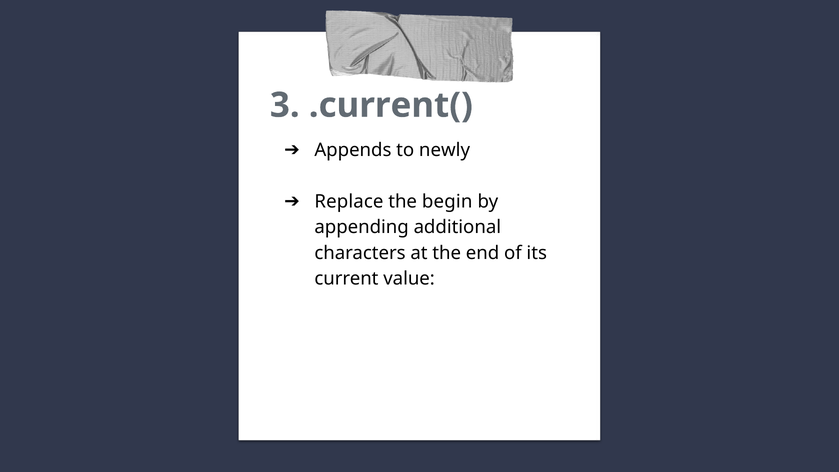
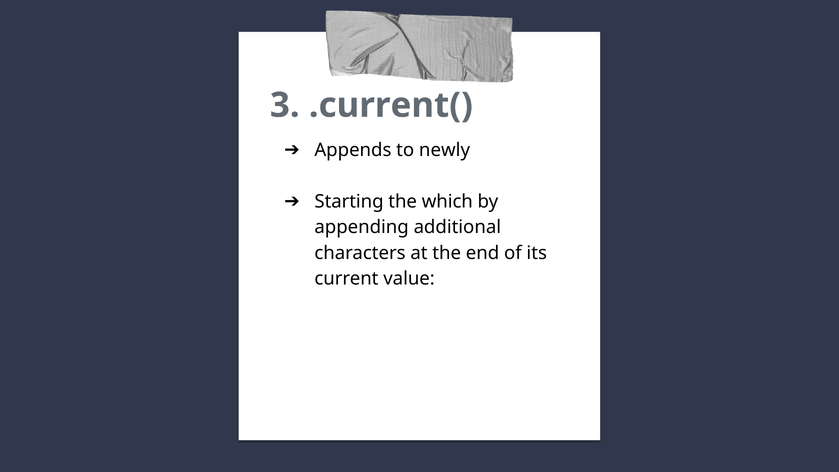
Replace: Replace -> Starting
begin: begin -> which
